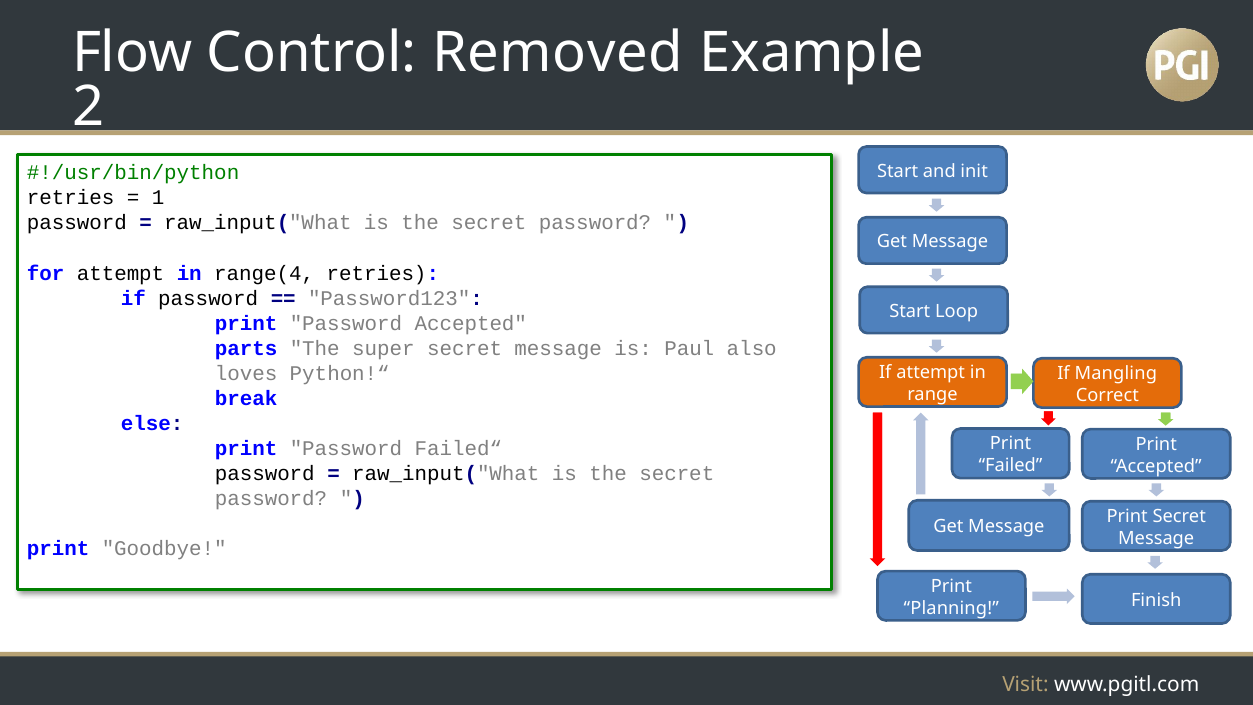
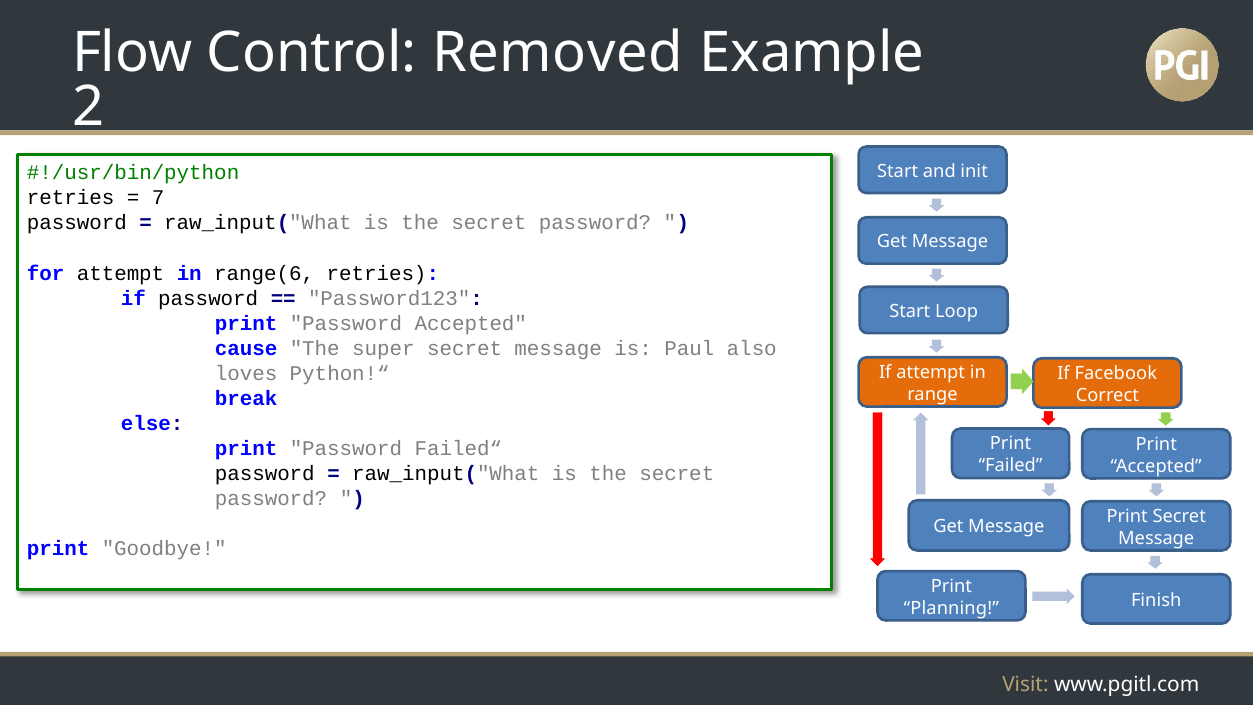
1: 1 -> 7
range(4: range(4 -> range(6
parts: parts -> cause
Mangling: Mangling -> Facebook
